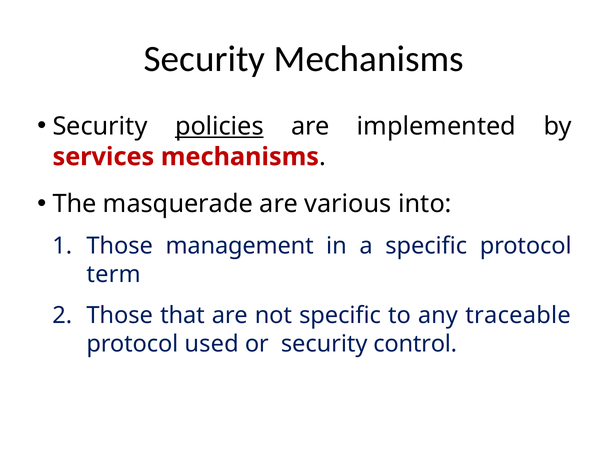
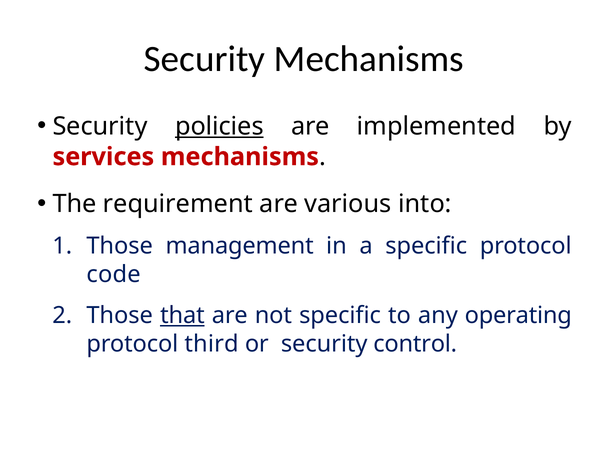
masquerade: masquerade -> requirement
term: term -> code
that underline: none -> present
traceable: traceable -> operating
used: used -> third
